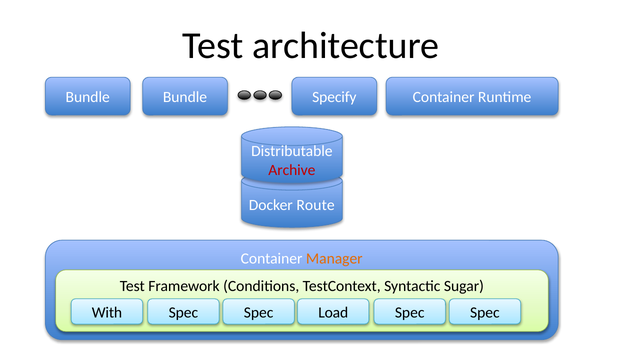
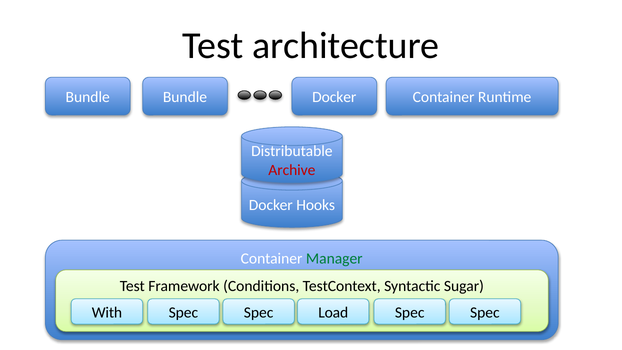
Bundle Specify: Specify -> Docker
Route: Route -> Hooks
Manager colour: orange -> green
